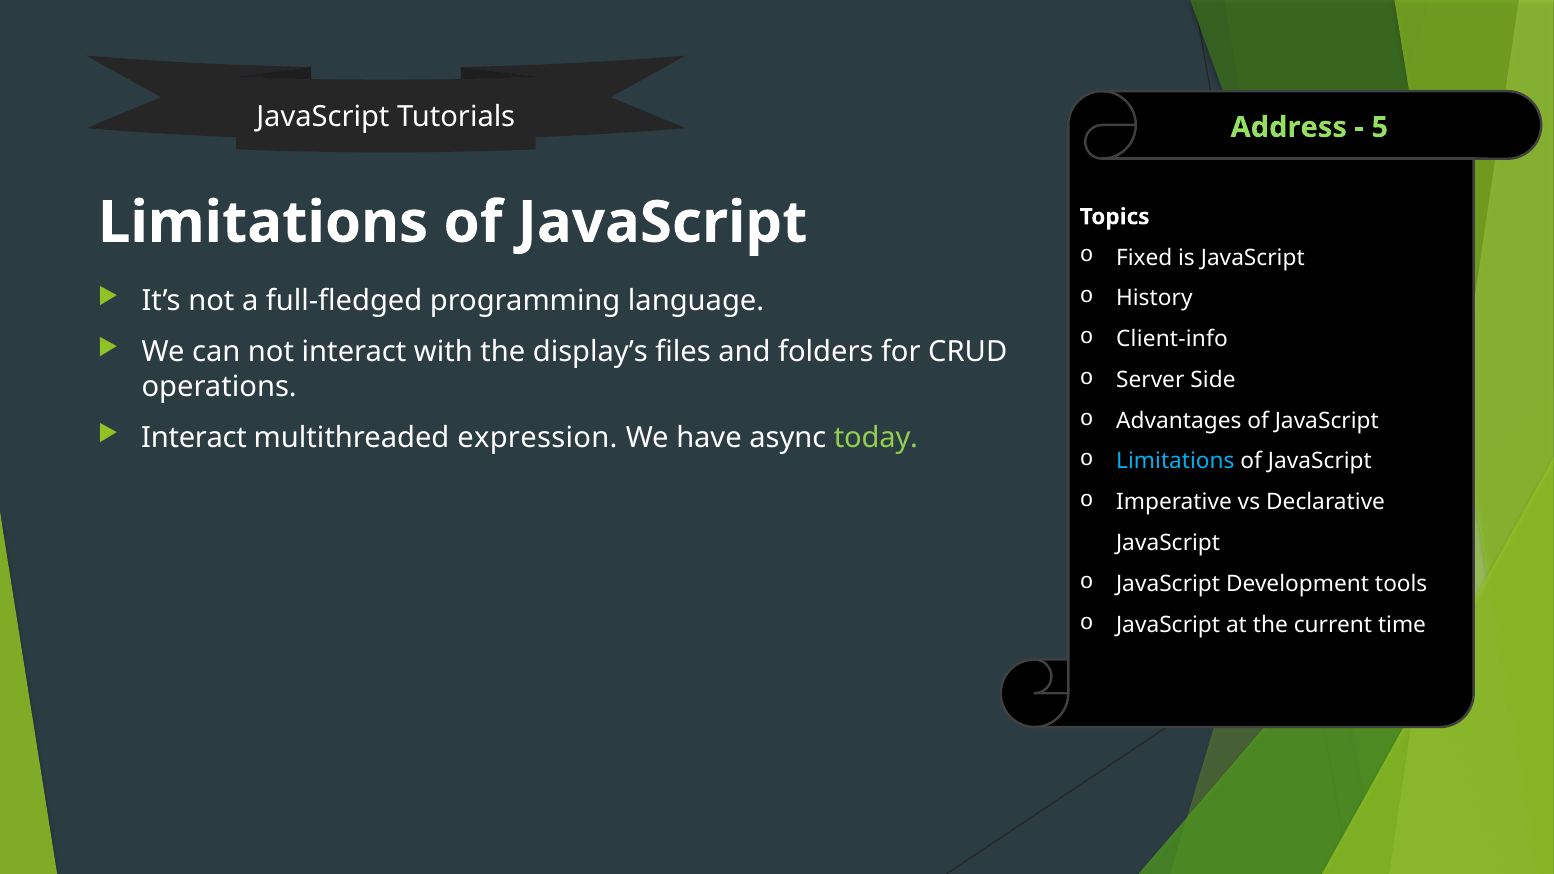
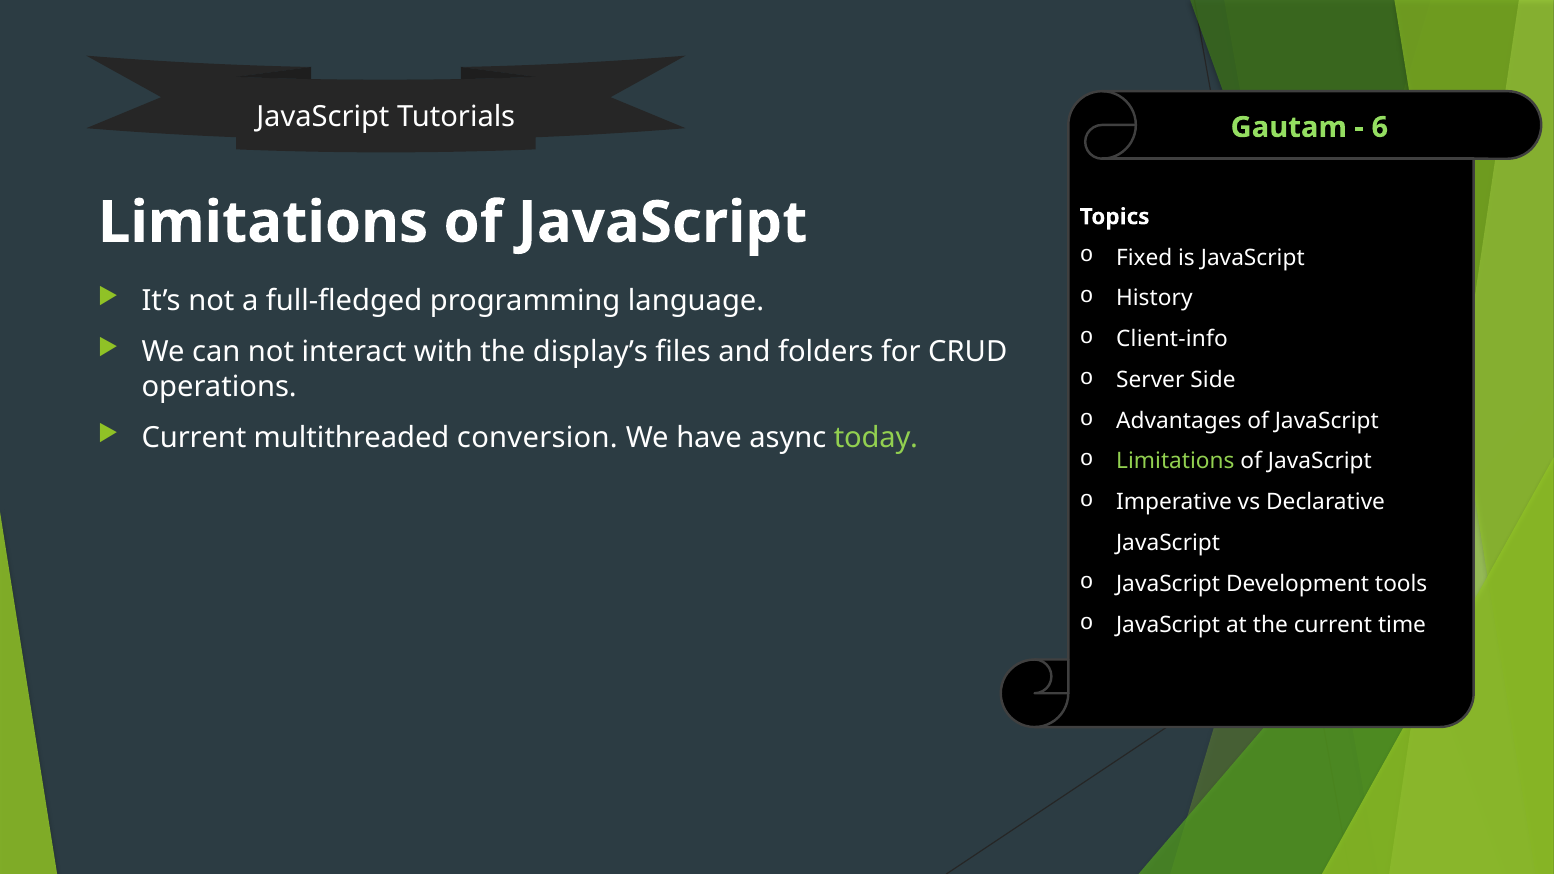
Address: Address -> Gautam
5: 5 -> 6
Interact at (194, 438): Interact -> Current
expression: expression -> conversion
Limitations at (1175, 462) colour: light blue -> light green
